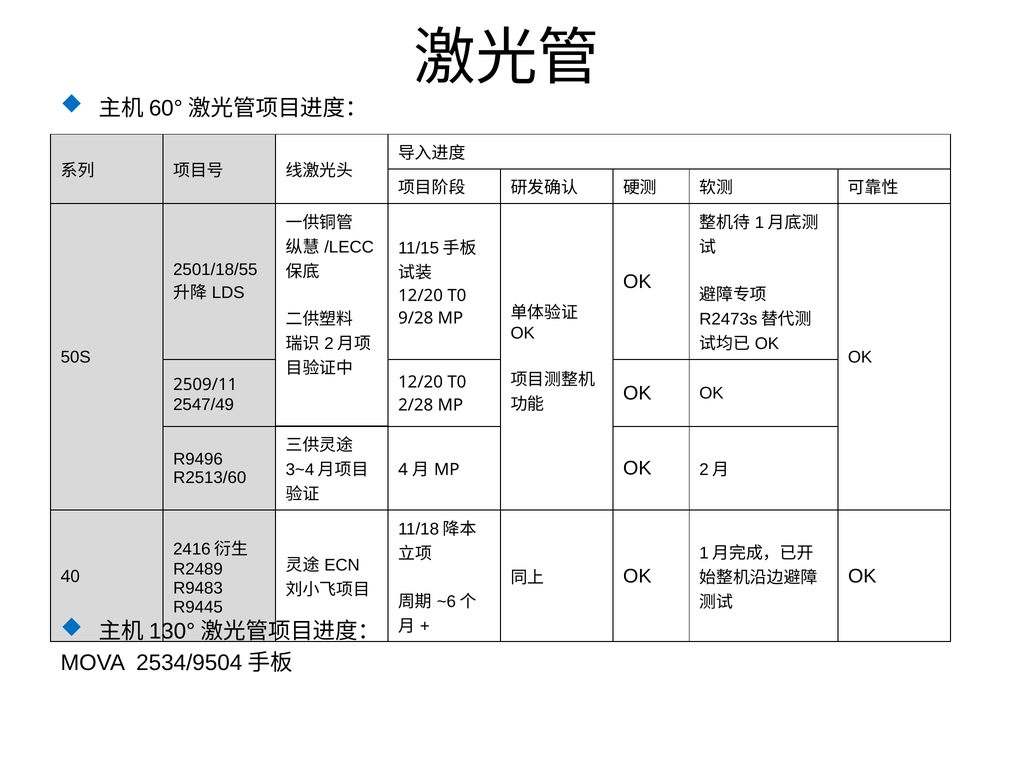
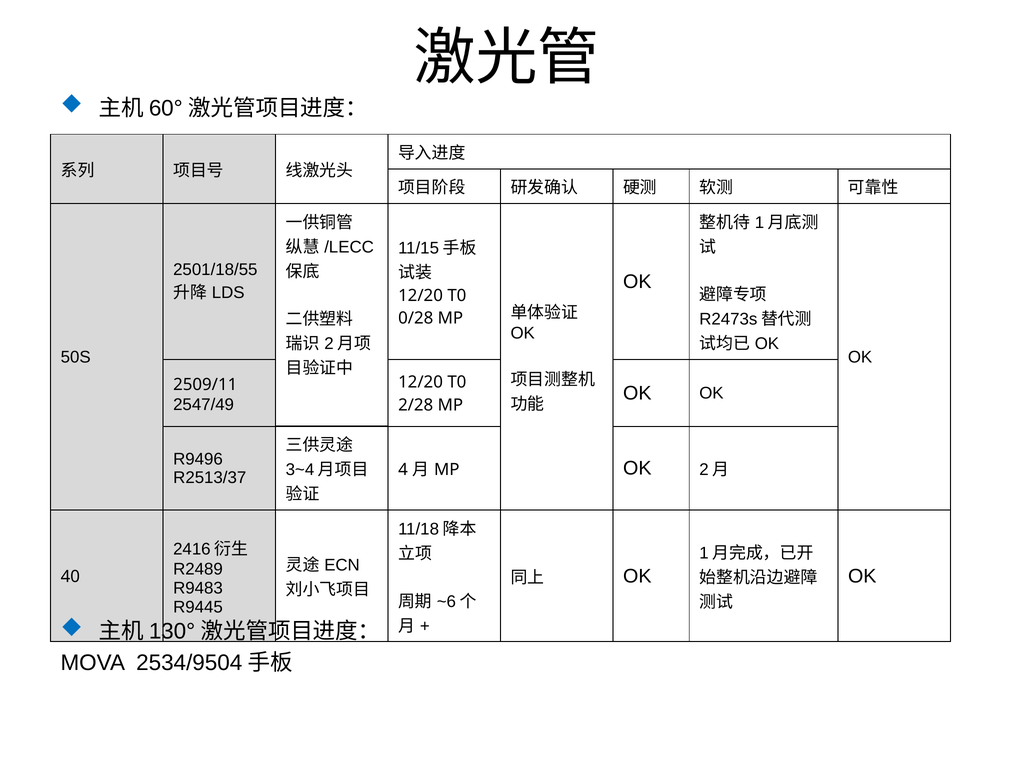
9/28: 9/28 -> 0/28
R2513/60: R2513/60 -> R2513/37
